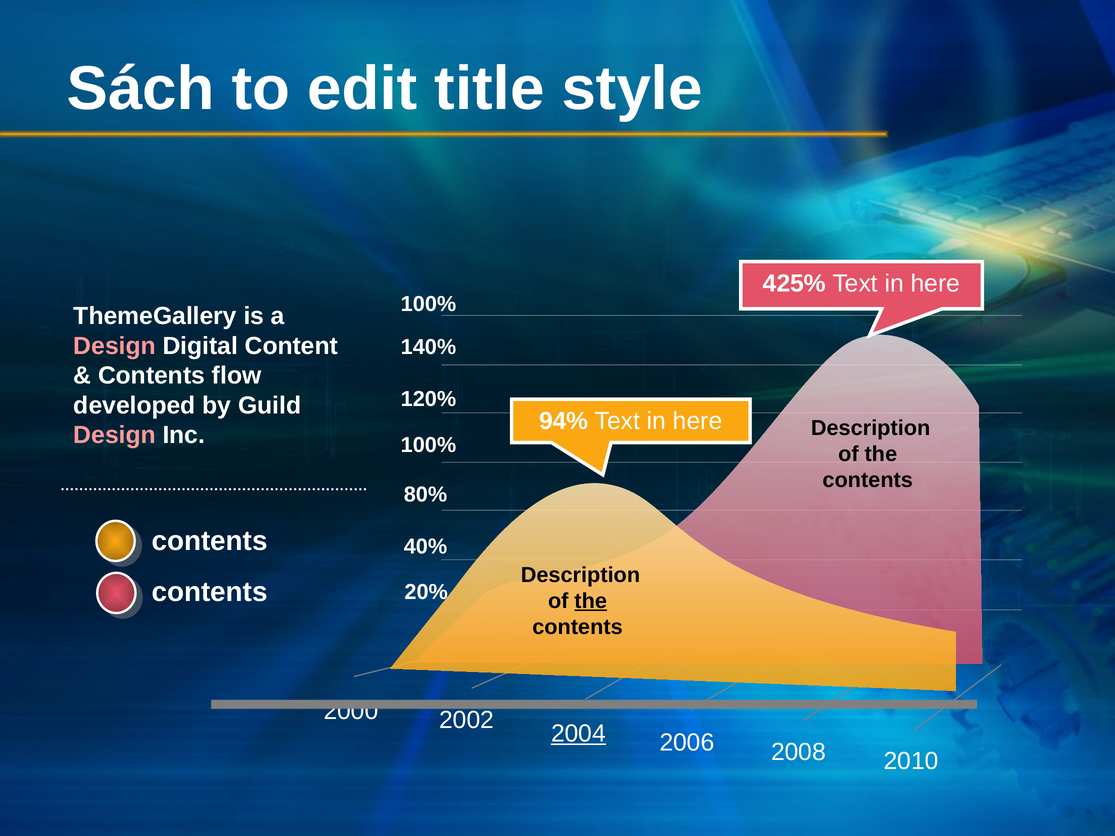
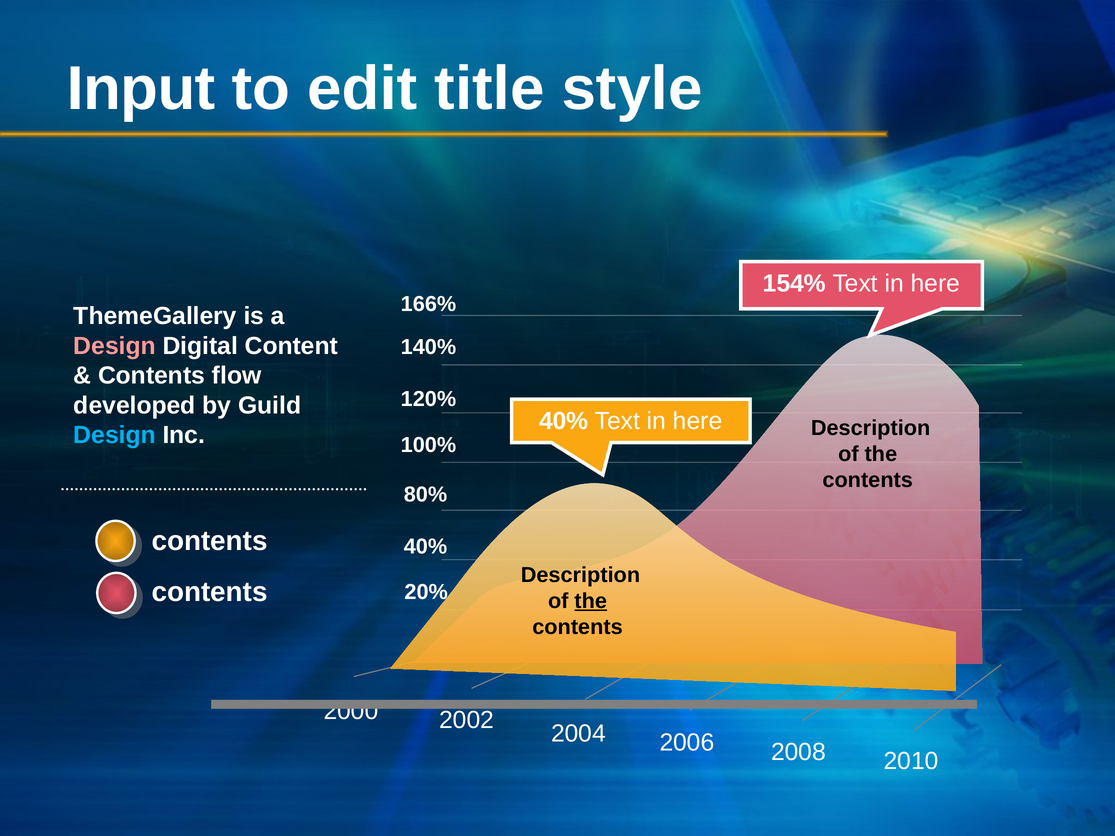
Sách: Sách -> Input
425%: 425% -> 154%
100% at (428, 304): 100% -> 166%
94% at (564, 421): 94% -> 40%
Design at (115, 435) colour: pink -> light blue
2004 underline: present -> none
